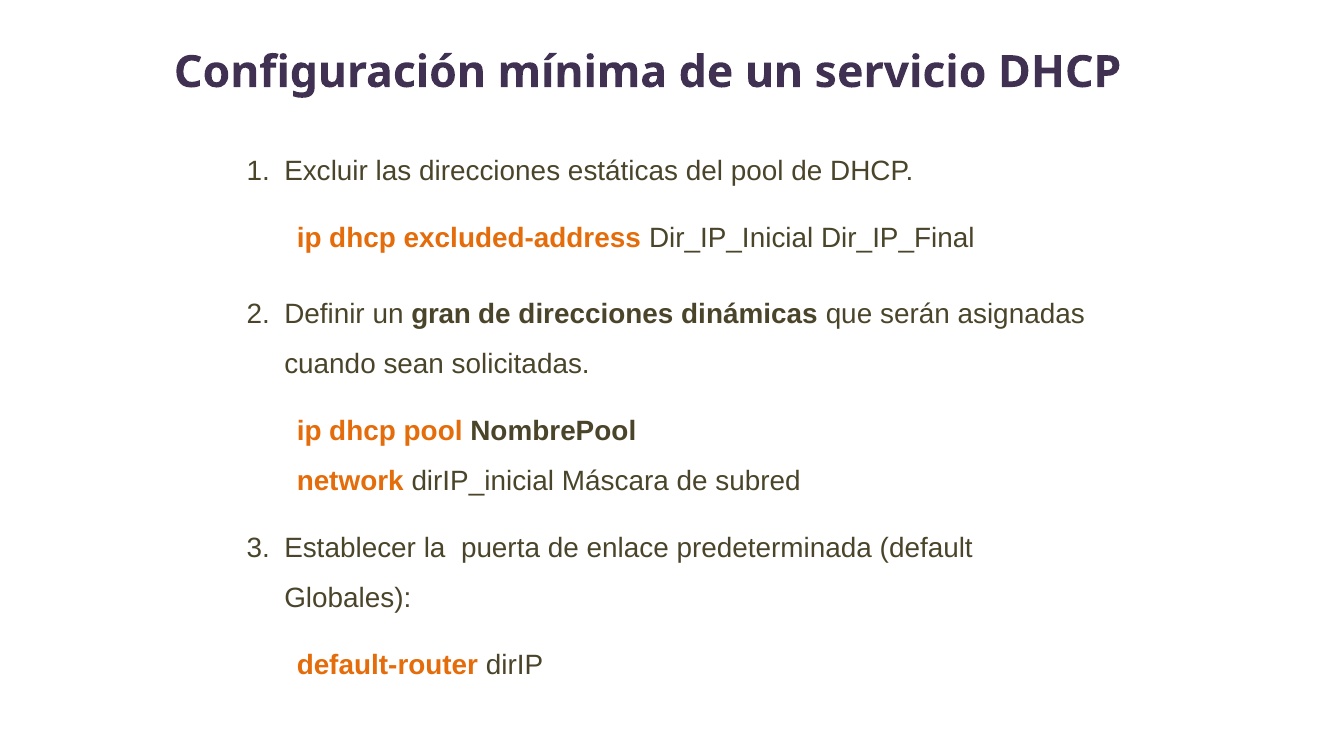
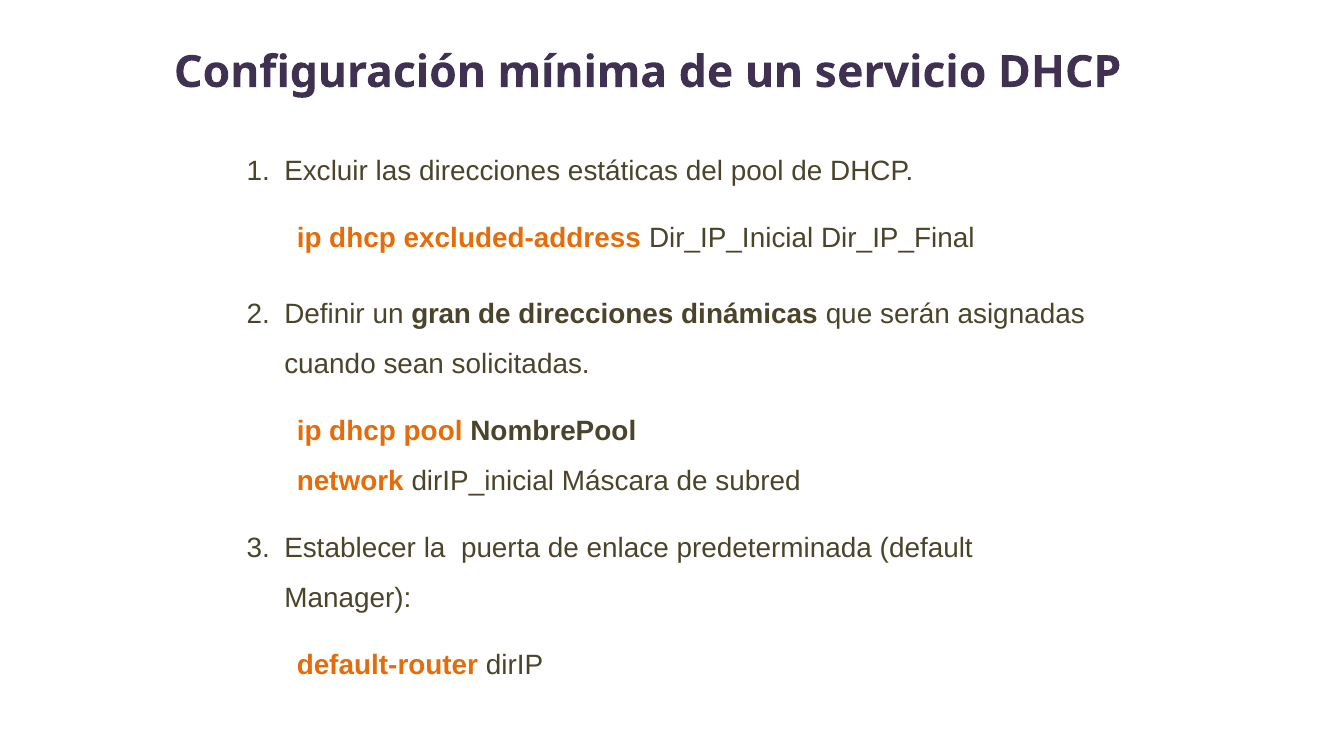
Globales: Globales -> Manager
